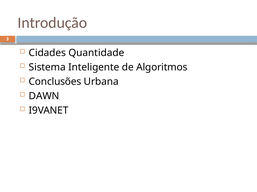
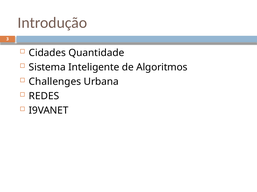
Conclusões: Conclusões -> Challenges
DAWN: DAWN -> REDES
